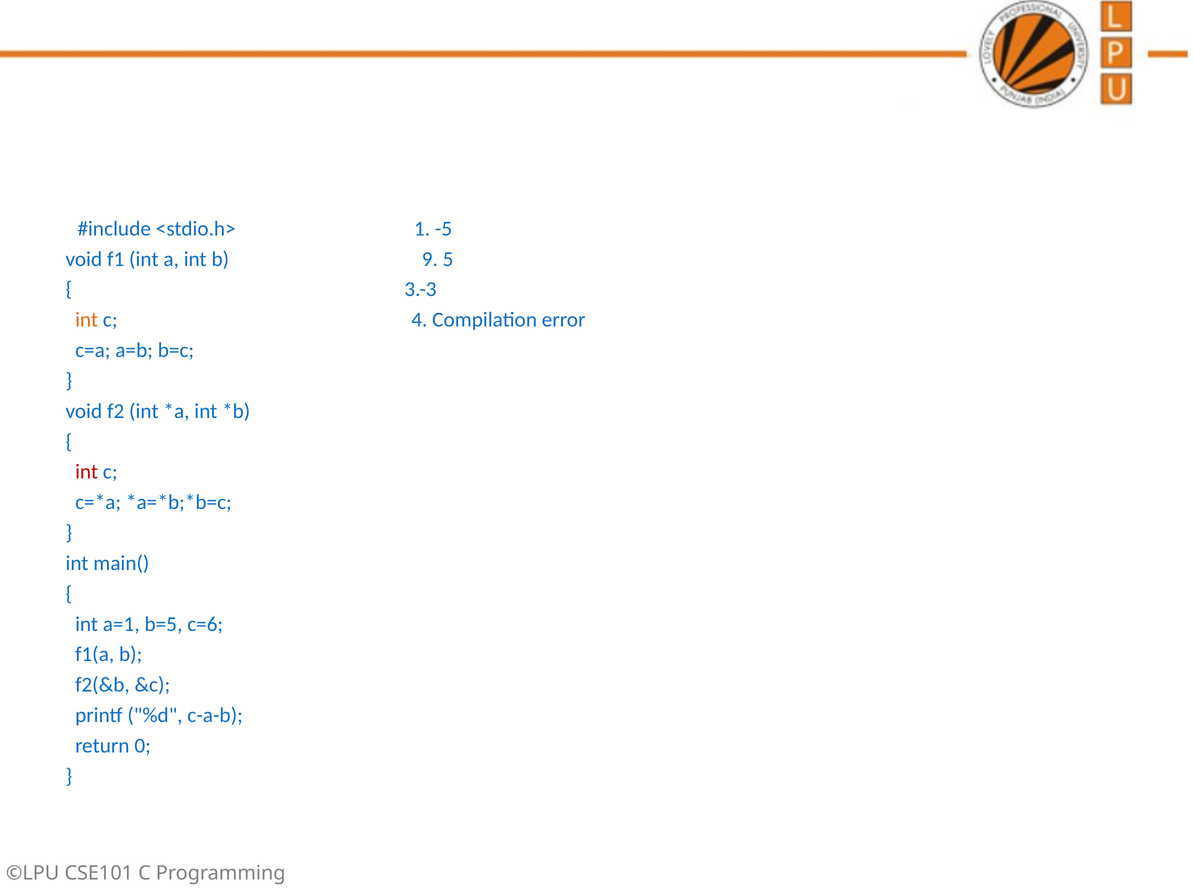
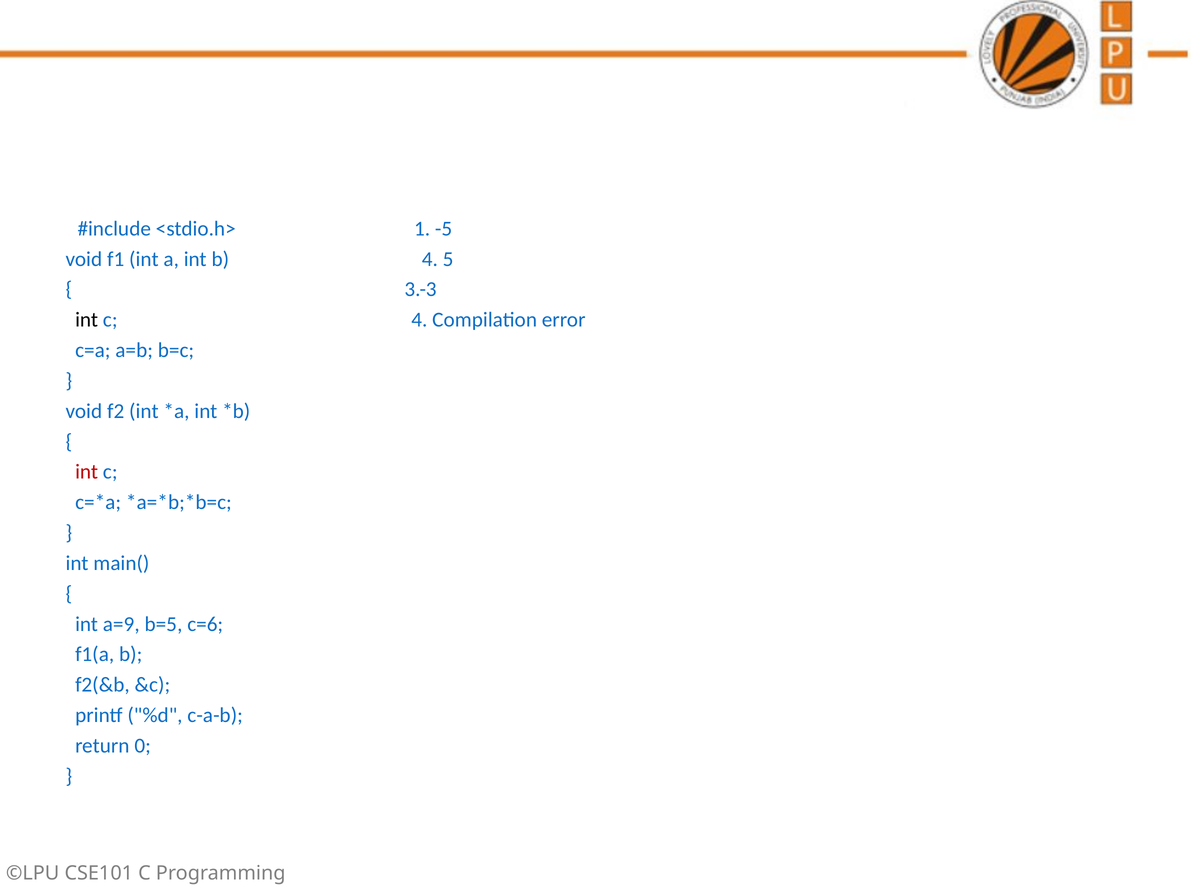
b 9: 9 -> 4
int at (87, 320) colour: orange -> black
a=1: a=1 -> a=9
